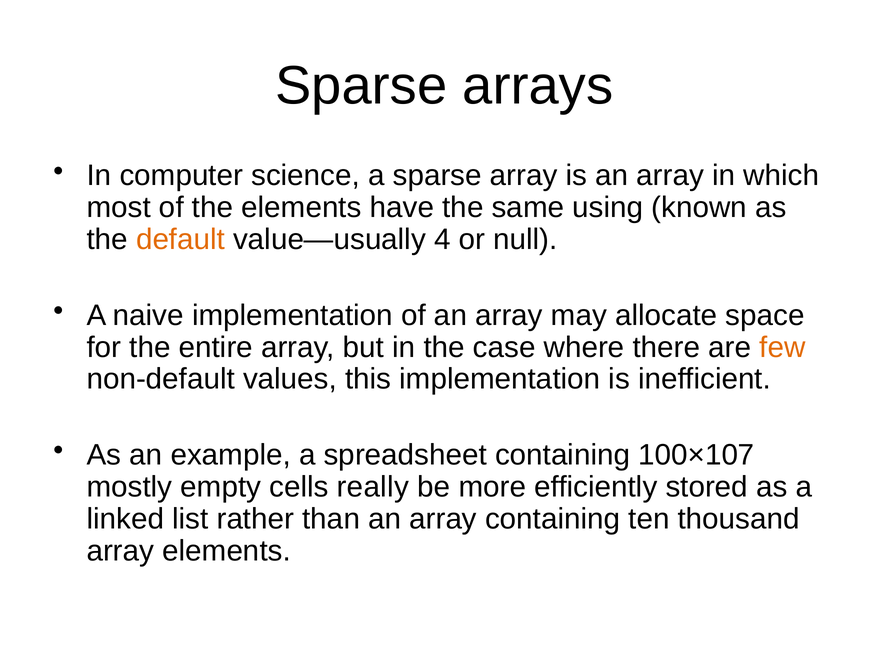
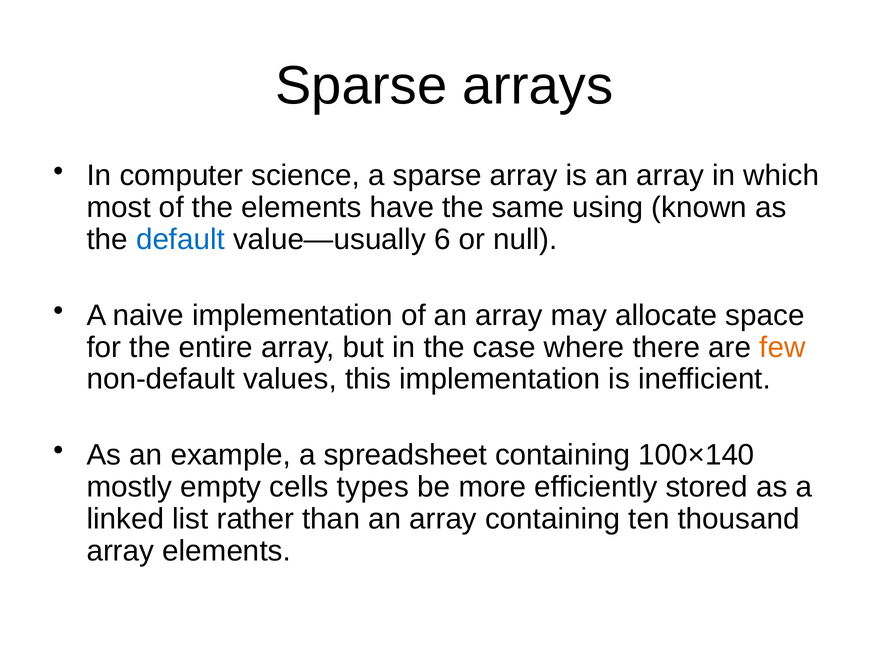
default colour: orange -> blue
4: 4 -> 6
100×107: 100×107 -> 100×140
really: really -> types
